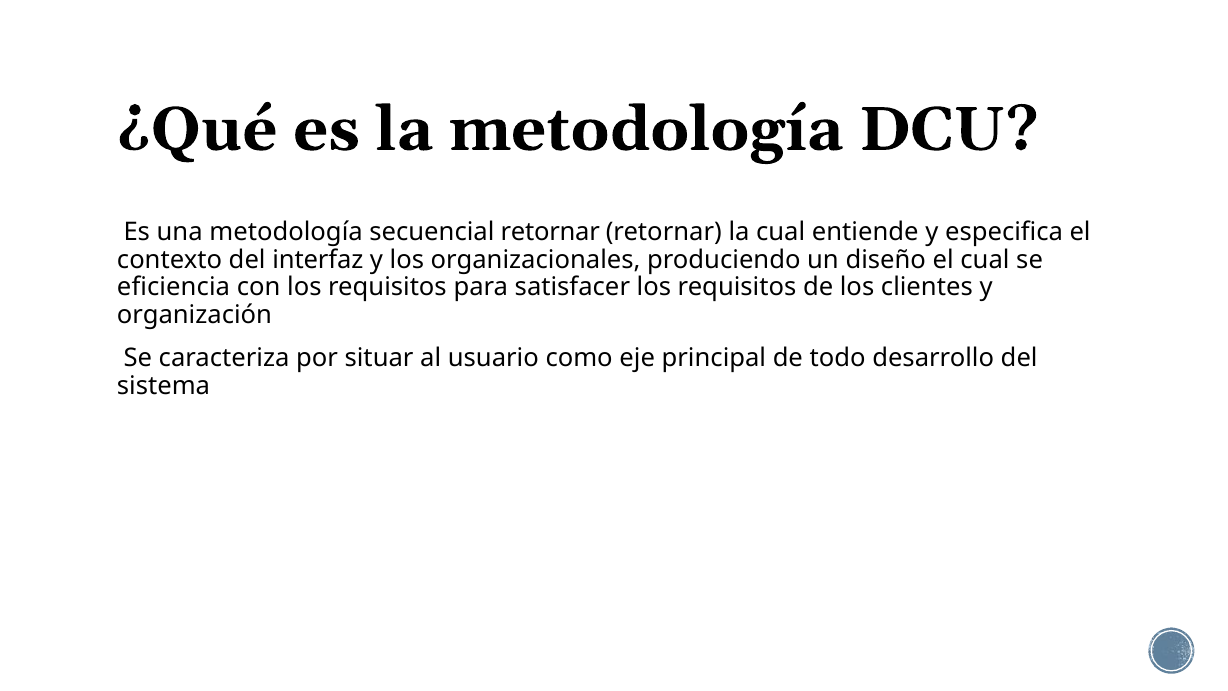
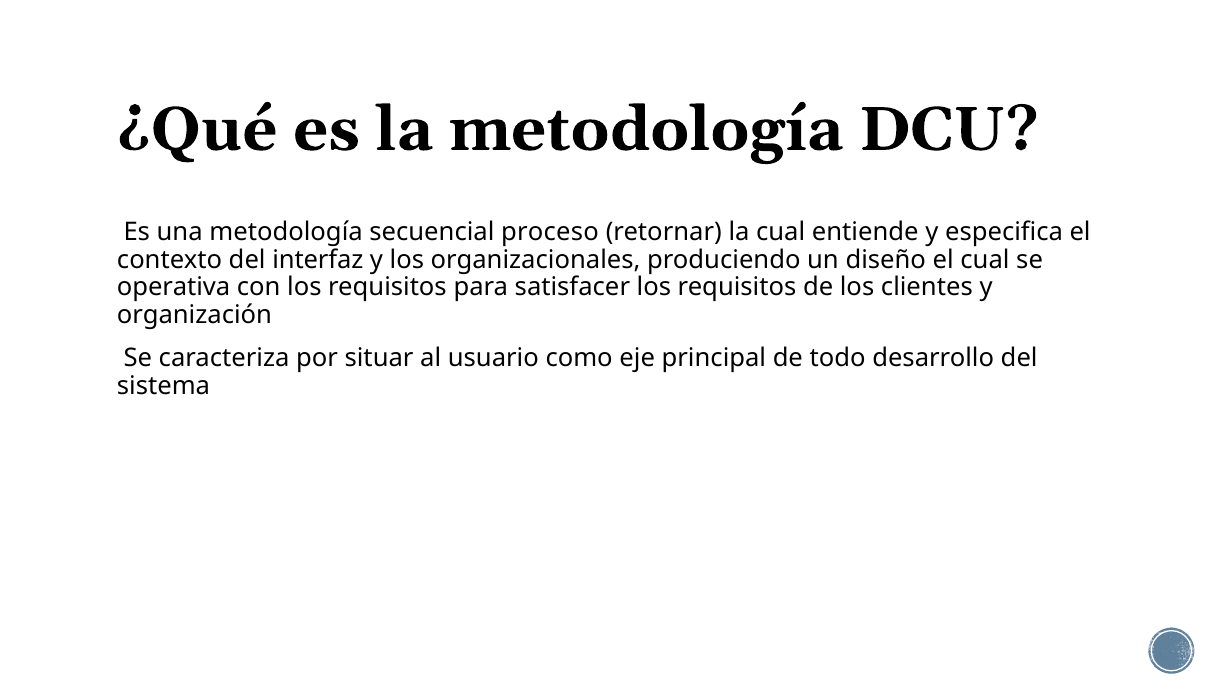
secuencial retornar: retornar -> proceso
eficiencia: eficiencia -> operativa
